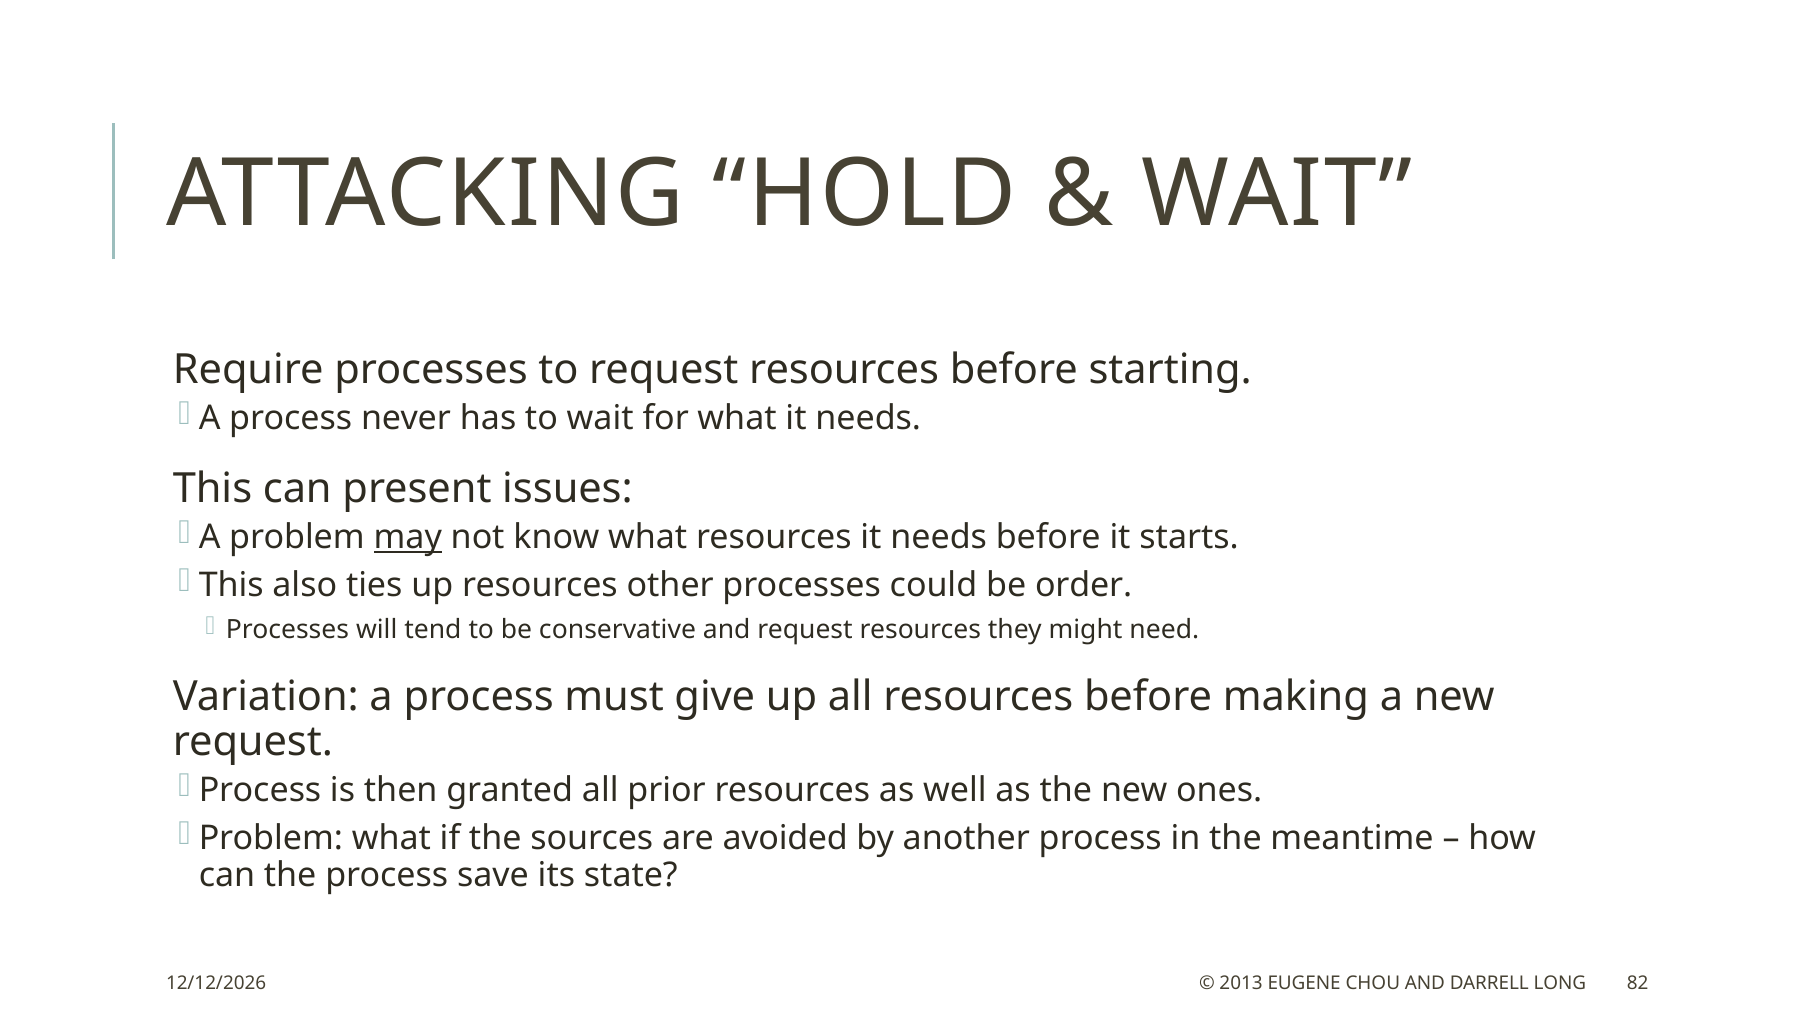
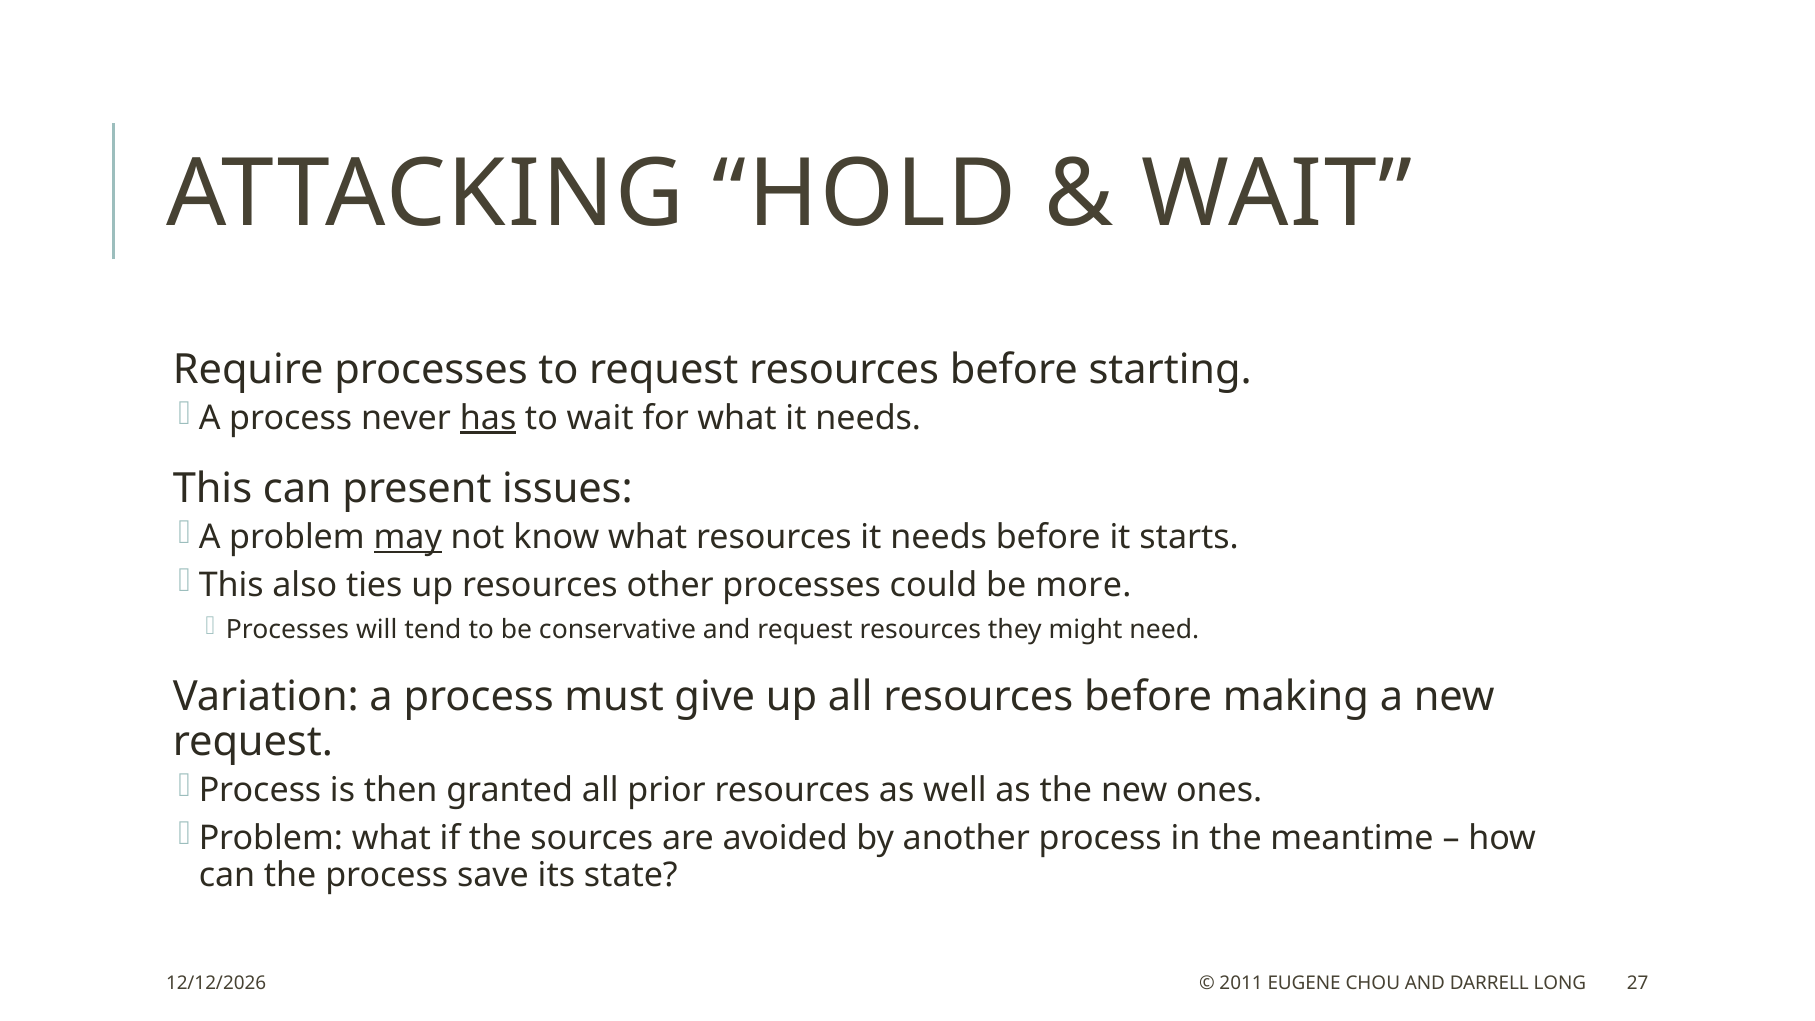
has underline: none -> present
order: order -> more
2013: 2013 -> 2011
82: 82 -> 27
